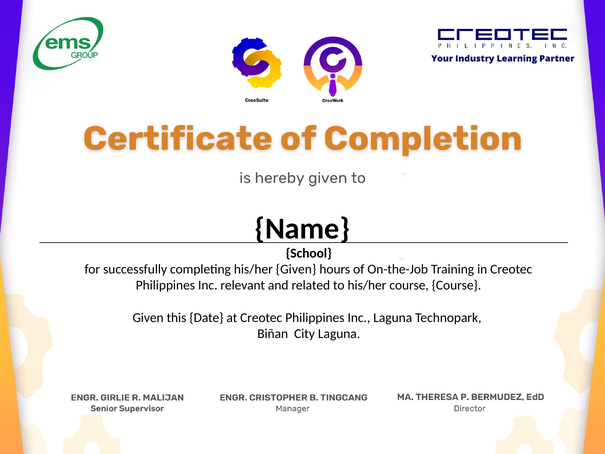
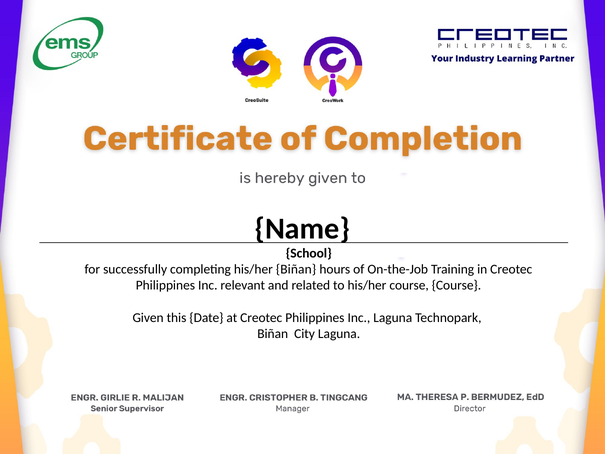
his/her Given: Given -> Biñan
